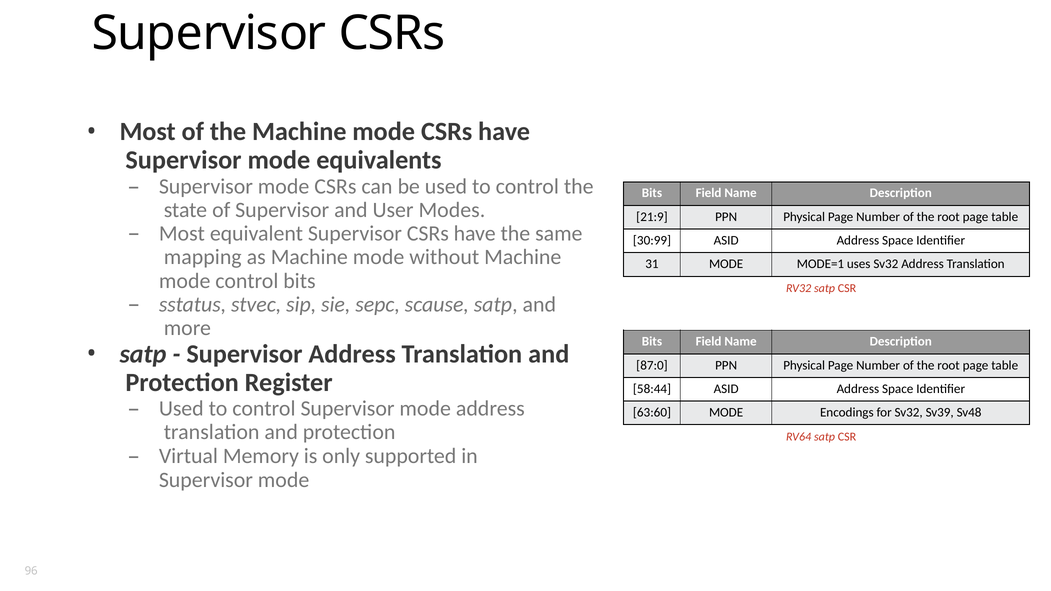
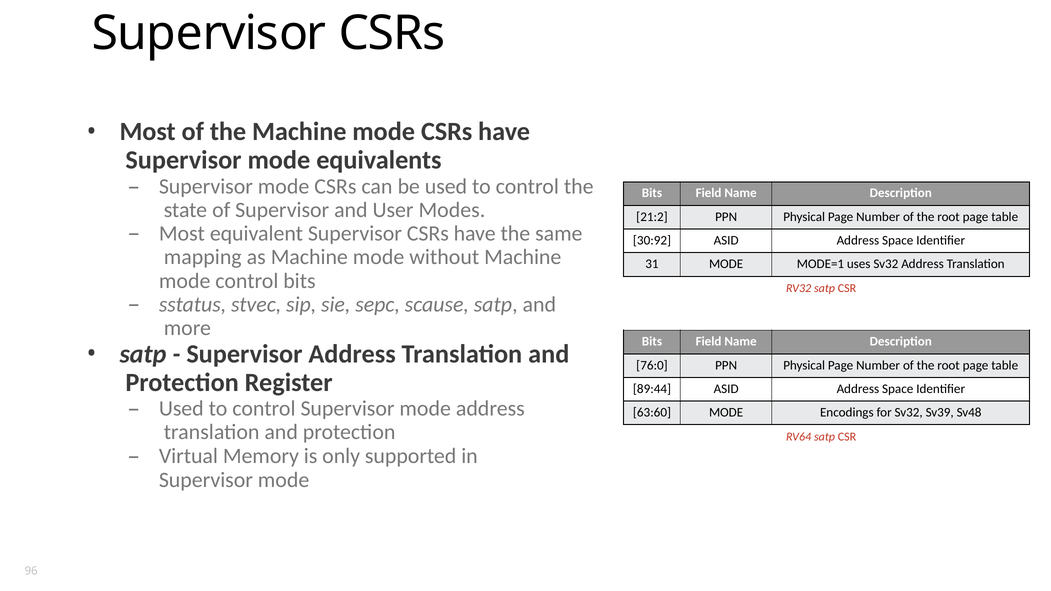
21:9: 21:9 -> 21:2
30:99: 30:99 -> 30:92
87:0: 87:0 -> 76:0
58:44: 58:44 -> 89:44
